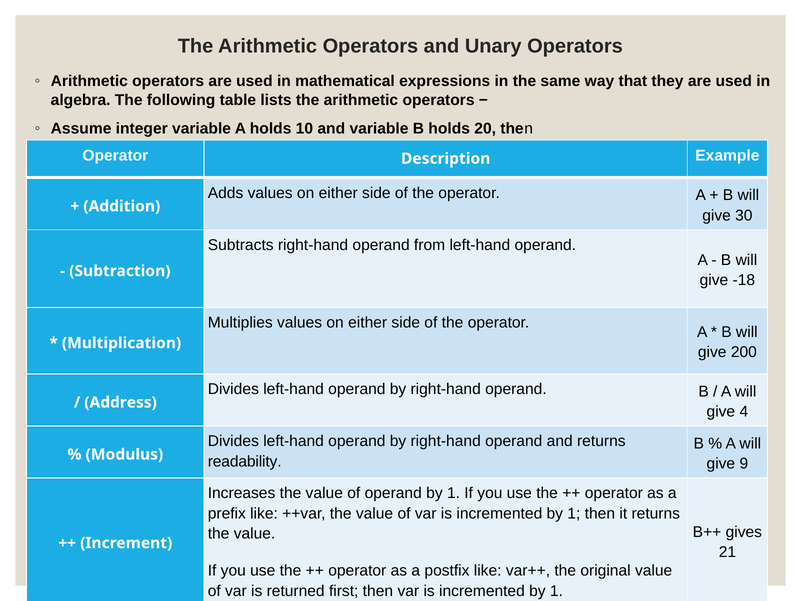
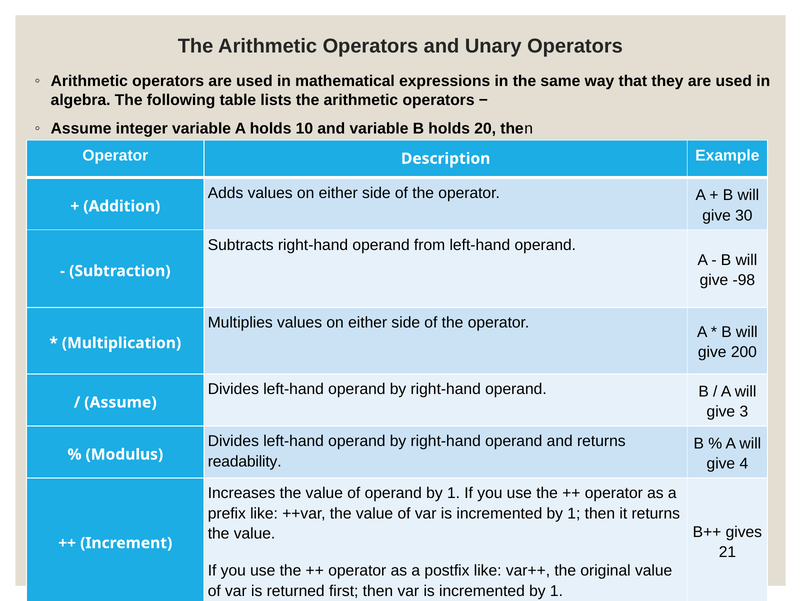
-18: -18 -> -98
Address at (121, 402): Address -> Assume
4: 4 -> 3
9: 9 -> 4
